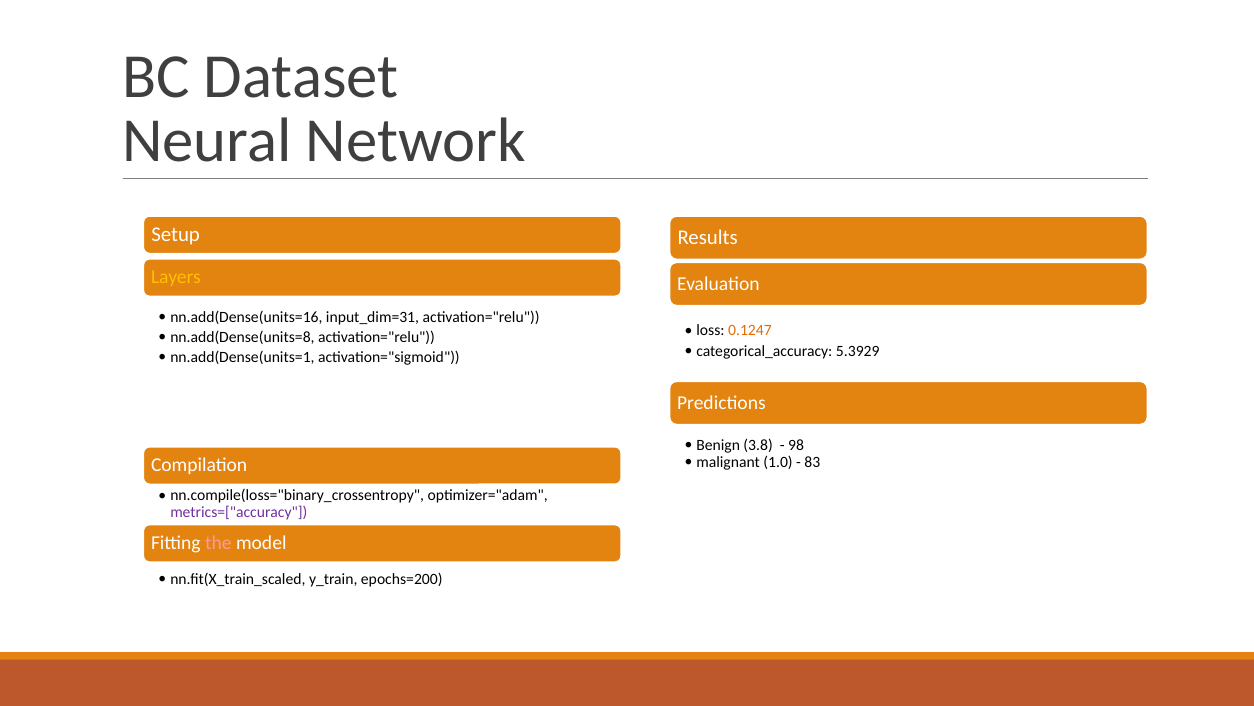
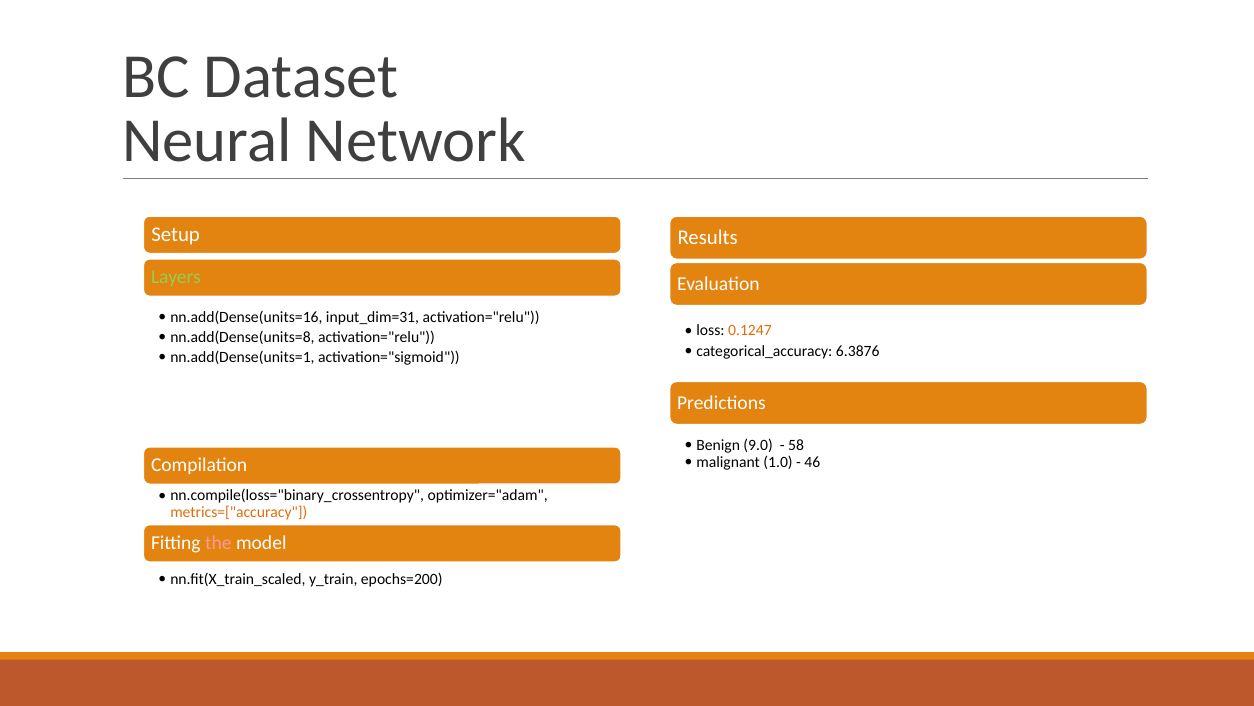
Layers colour: yellow -> light green
5.3929: 5.3929 -> 6.3876
3.8: 3.8 -> 9.0
98: 98 -> 58
83: 83 -> 46
metrics=["accuracy colour: purple -> orange
